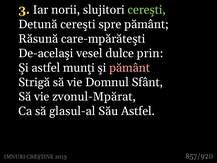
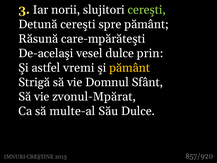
munţi: munţi -> vremi
pământ at (130, 68) colour: pink -> yellow
glasul-al: glasul-al -> multe-al
Său Astfel: Astfel -> Dulce
